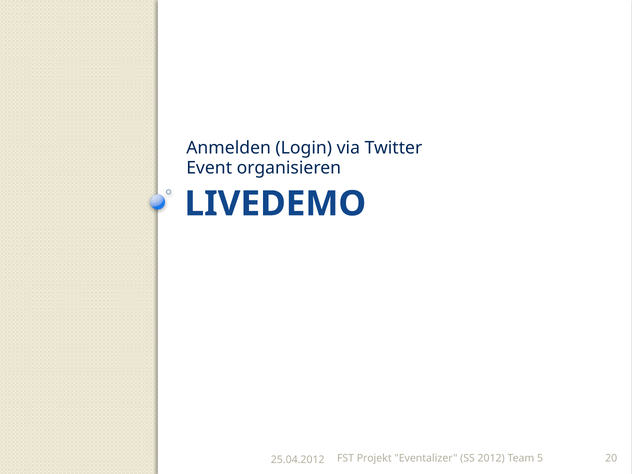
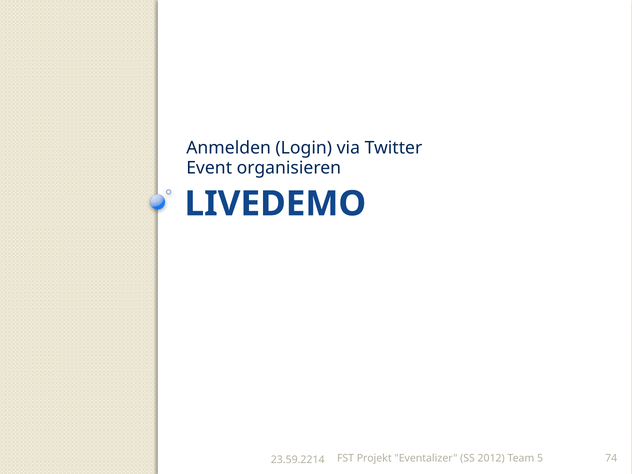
20: 20 -> 74
25.04.2012: 25.04.2012 -> 23.59.2214
